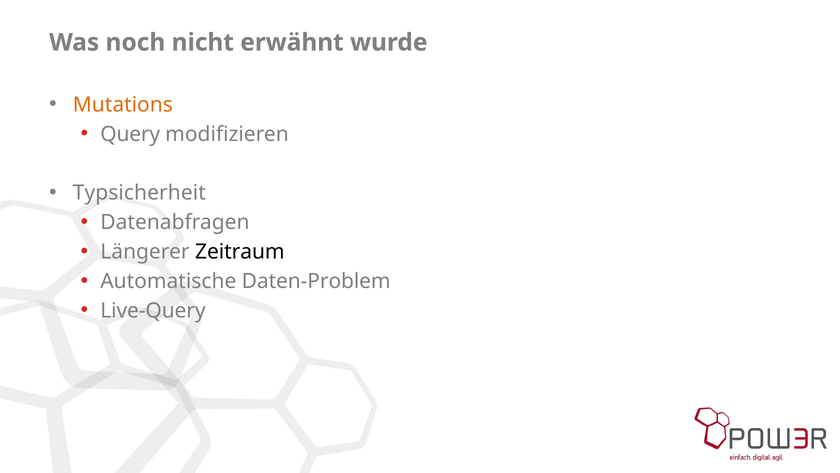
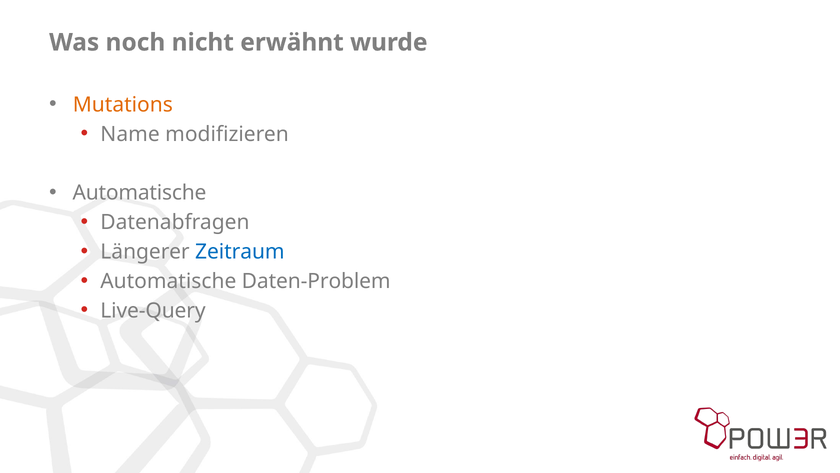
Query: Query -> Name
Typsicherheit at (139, 193): Typsicherheit -> Automatische
Zeitraum colour: black -> blue
